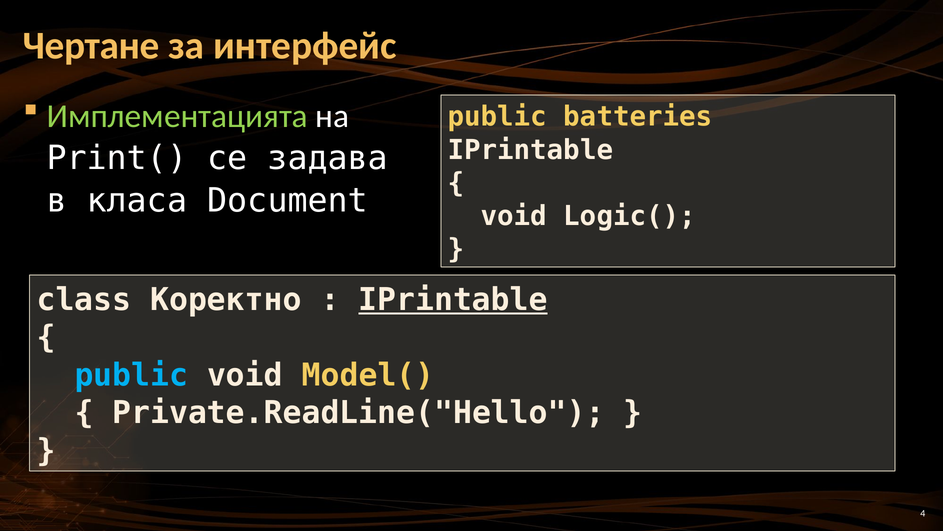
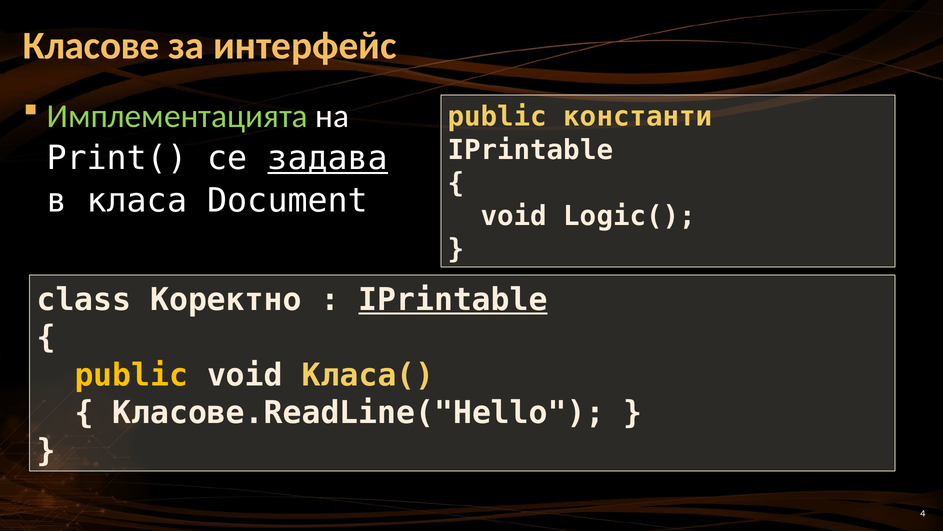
Чертане: Чертане -> Класове
batteries: batteries -> константи
задава underline: none -> present
public at (131, 375) colour: light blue -> yellow
Model(: Model( -> Класа(
Private.ReadLine("Hello: Private.ReadLine("Hello -> Класове.ReadLine("Hello
